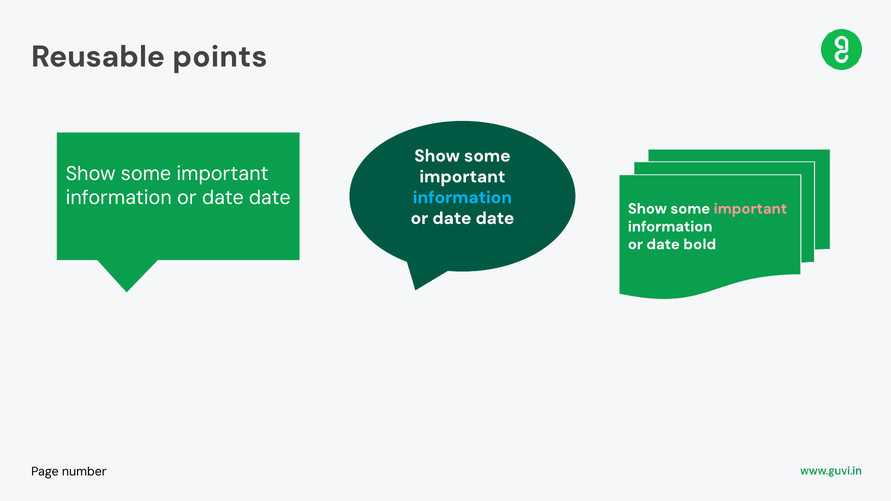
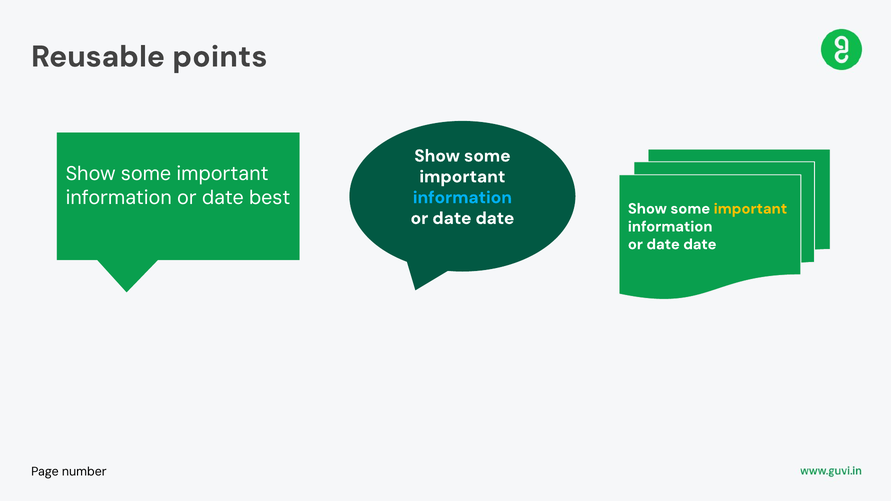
date at (270, 198): date -> best
important at (750, 209) colour: pink -> yellow
bold at (700, 244): bold -> date
